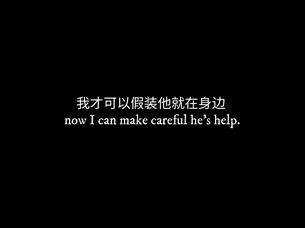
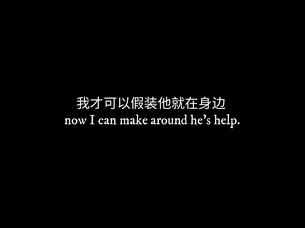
careful: careful -> around
